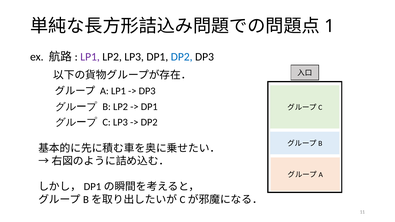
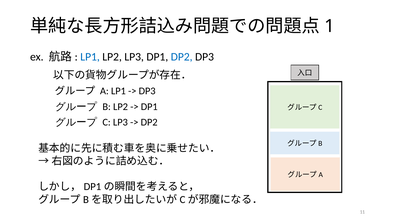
LP1 at (90, 57) colour: purple -> blue
